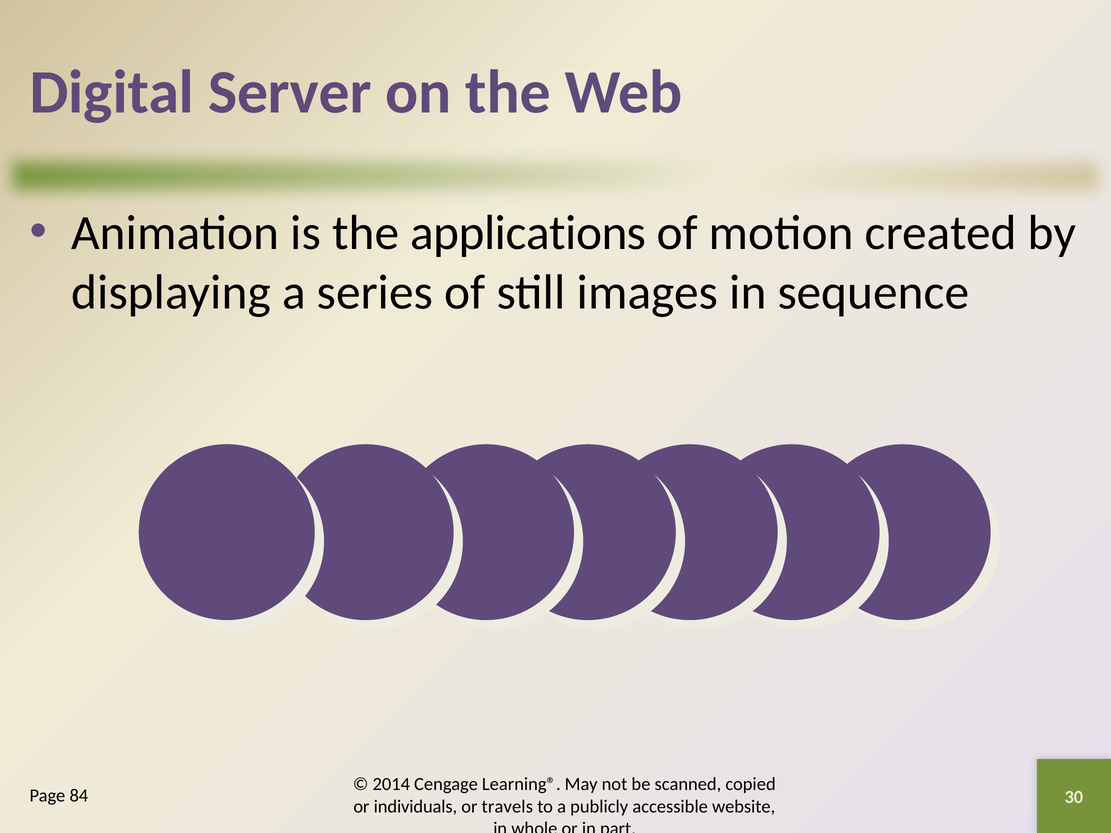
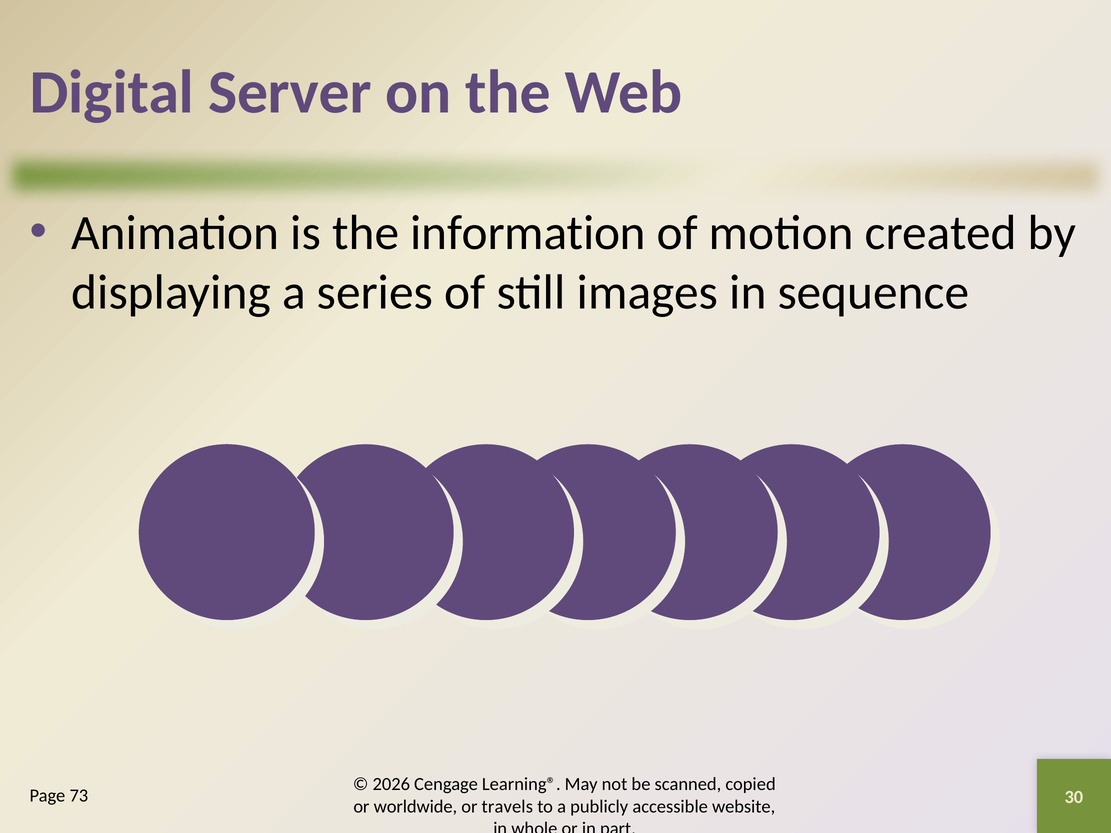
applications: applications -> information
2014: 2014 -> 2026
84: 84 -> 73
individuals: individuals -> worldwide
